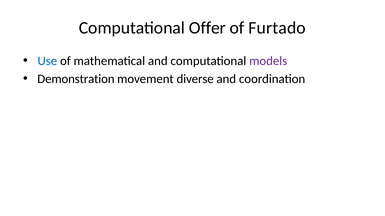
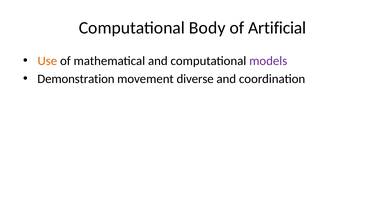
Offer: Offer -> Body
Furtado: Furtado -> Artificial
Use colour: blue -> orange
